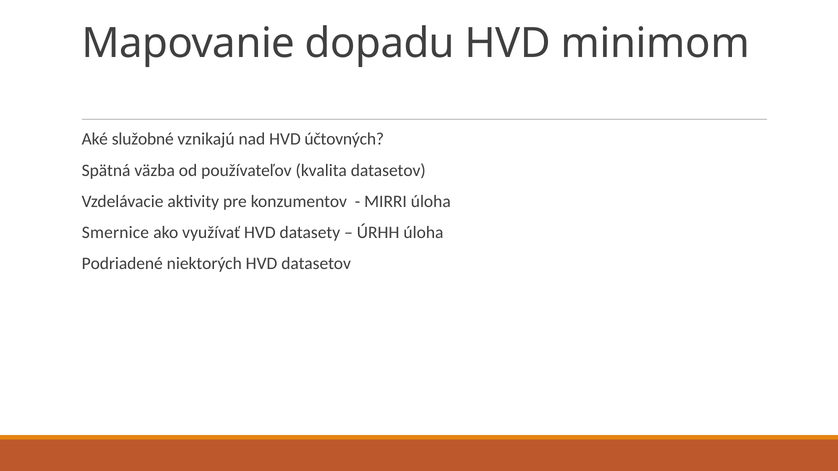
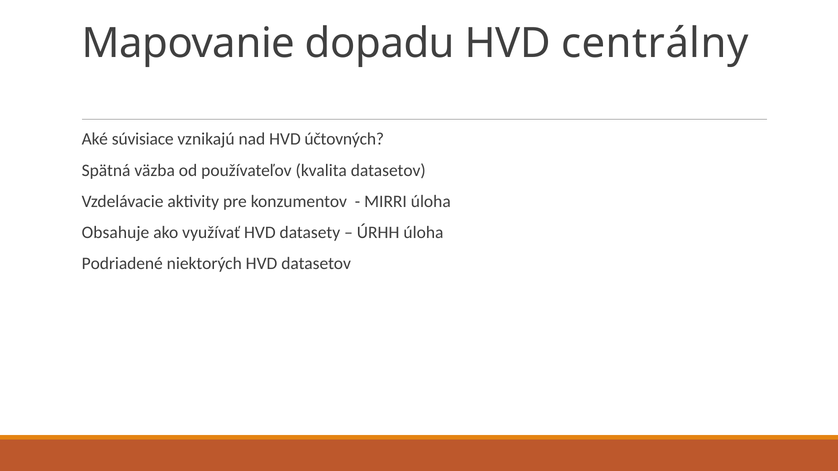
minimom: minimom -> centrálny
služobné: služobné -> súvisiace
Smernice: Smernice -> Obsahuje
